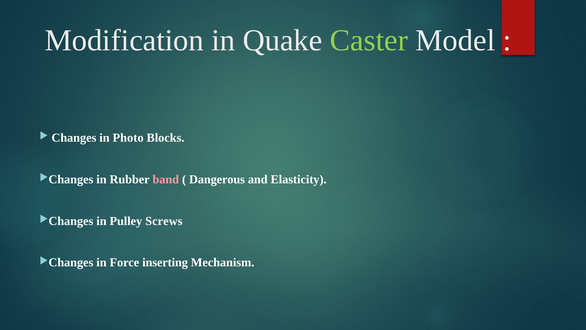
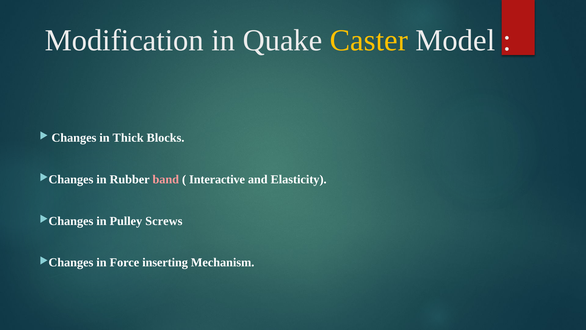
Caster colour: light green -> yellow
Photo: Photo -> Thick
Dangerous: Dangerous -> Interactive
